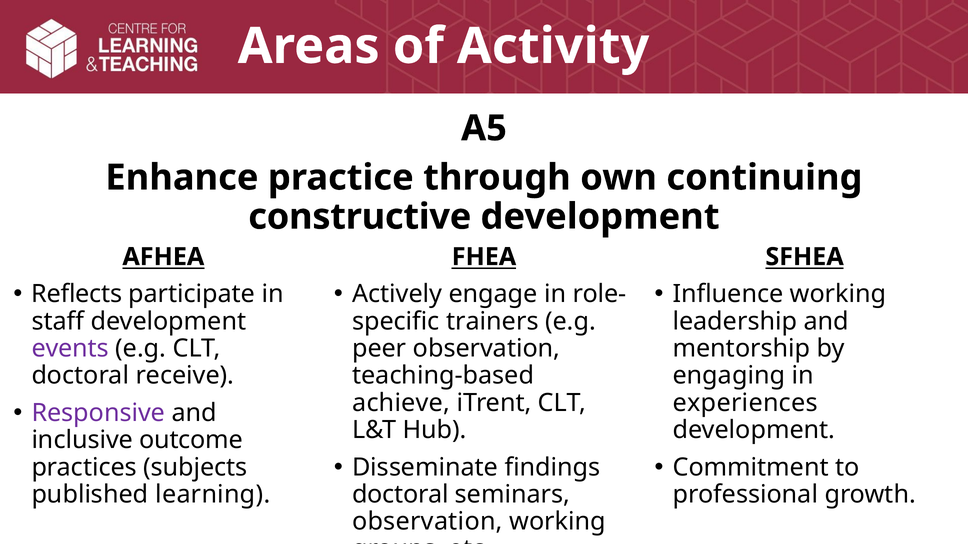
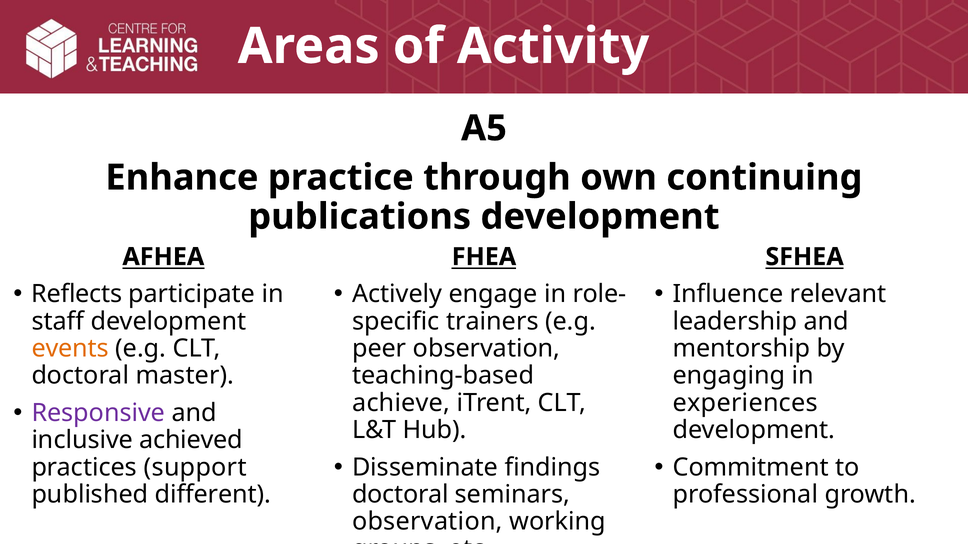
constructive: constructive -> publications
Influence working: working -> relevant
events colour: purple -> orange
receive: receive -> master
outcome: outcome -> achieved
subjects: subjects -> support
learning: learning -> different
